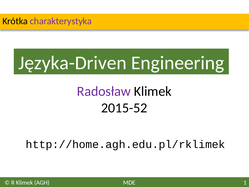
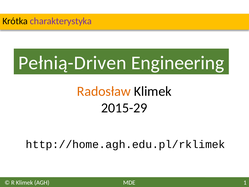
Języka-Driven: Języka-Driven -> Pełnią-Driven
Radosław colour: purple -> orange
2015-52: 2015-52 -> 2015-29
